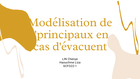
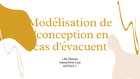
l'principaux: l'principaux -> l'conception
